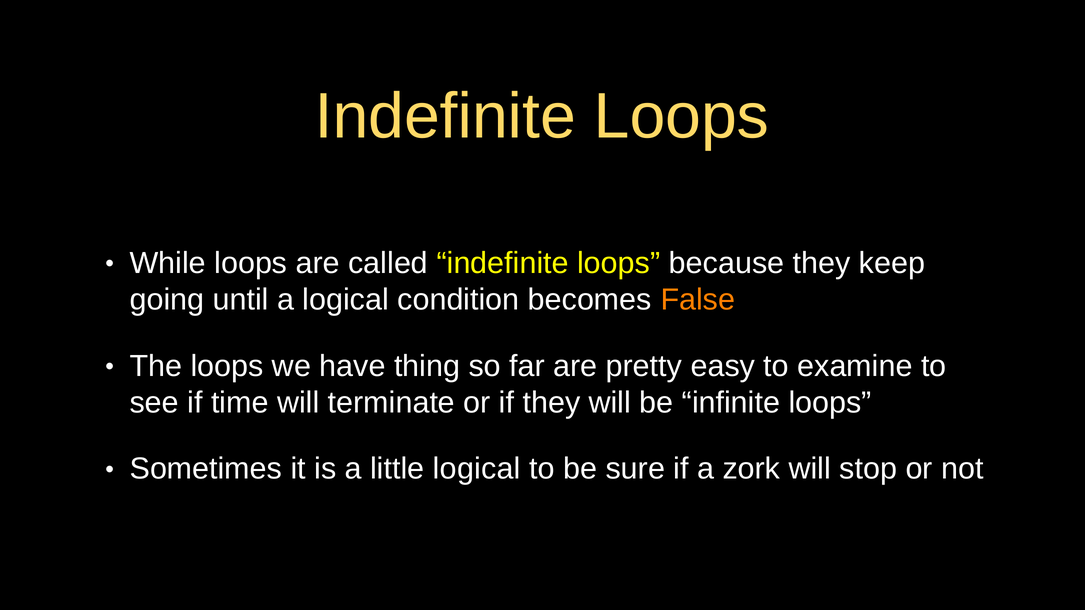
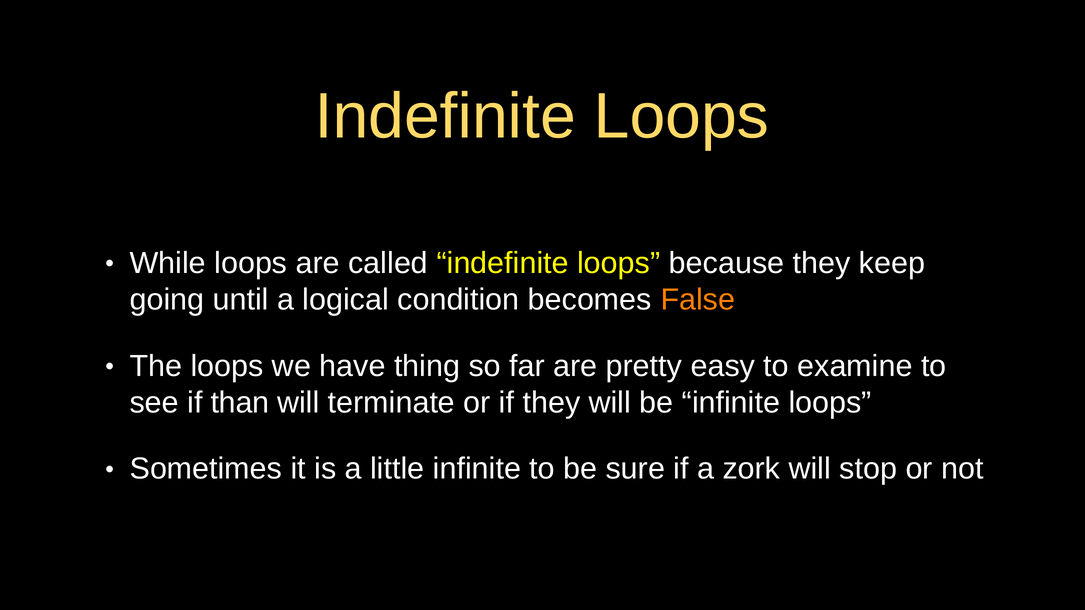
time: time -> than
little logical: logical -> infinite
